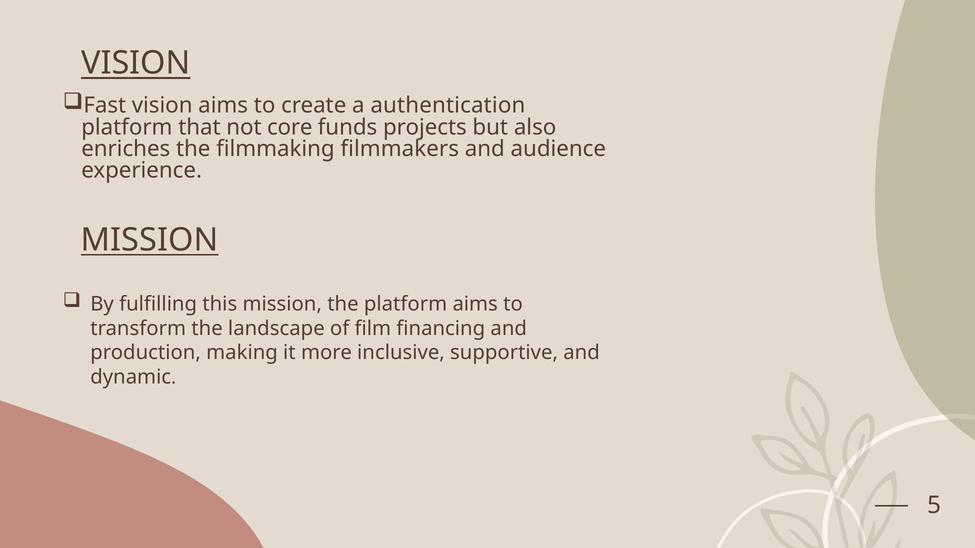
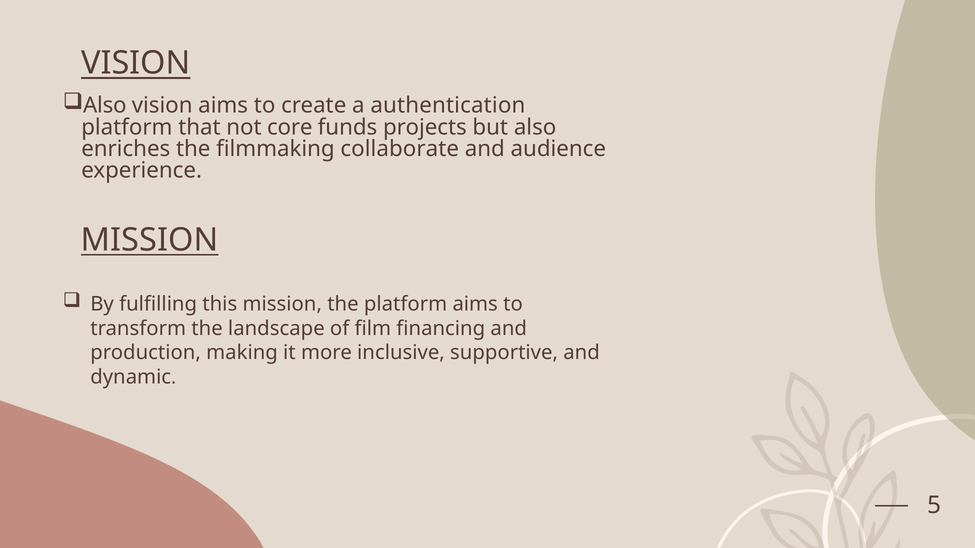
Fast at (105, 106): Fast -> Also
filmmakers: filmmakers -> collaborate
